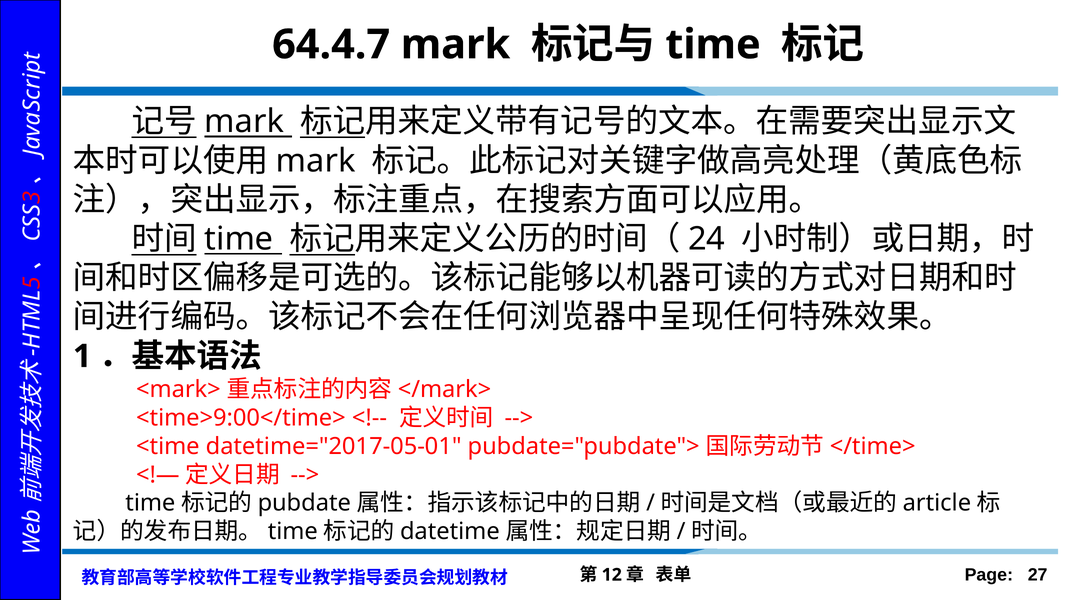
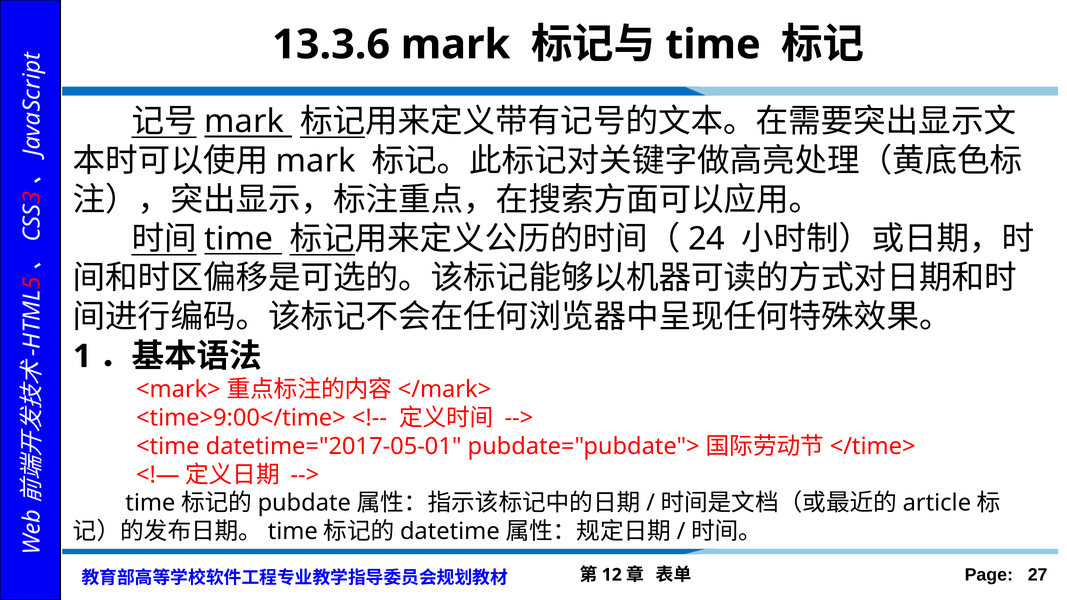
64.4.7: 64.4.7 -> 13.3.6
